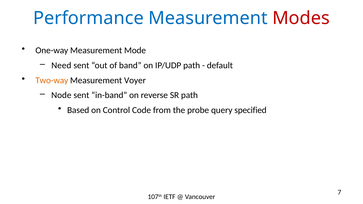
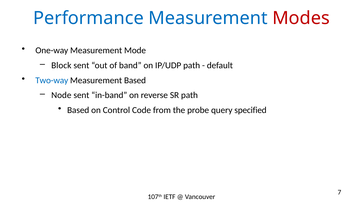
Need: Need -> Block
Two-way colour: orange -> blue
Measurement Voyer: Voyer -> Based
